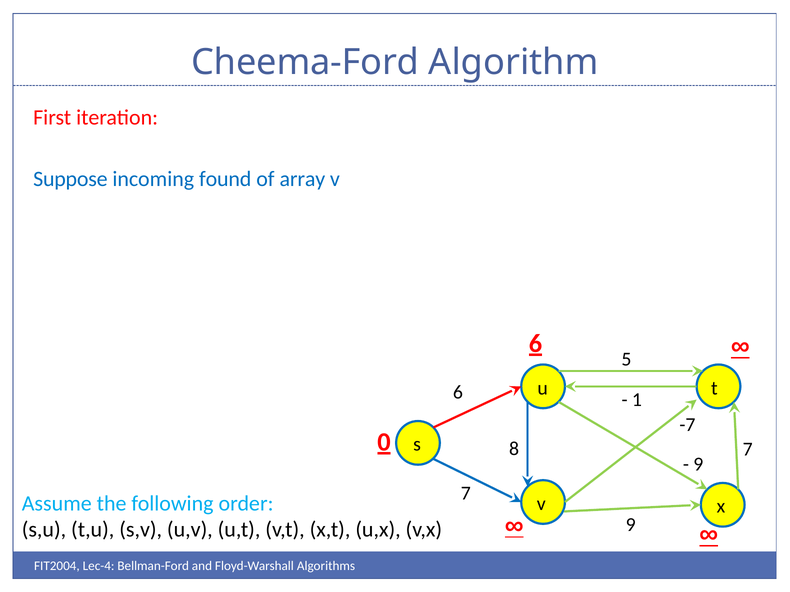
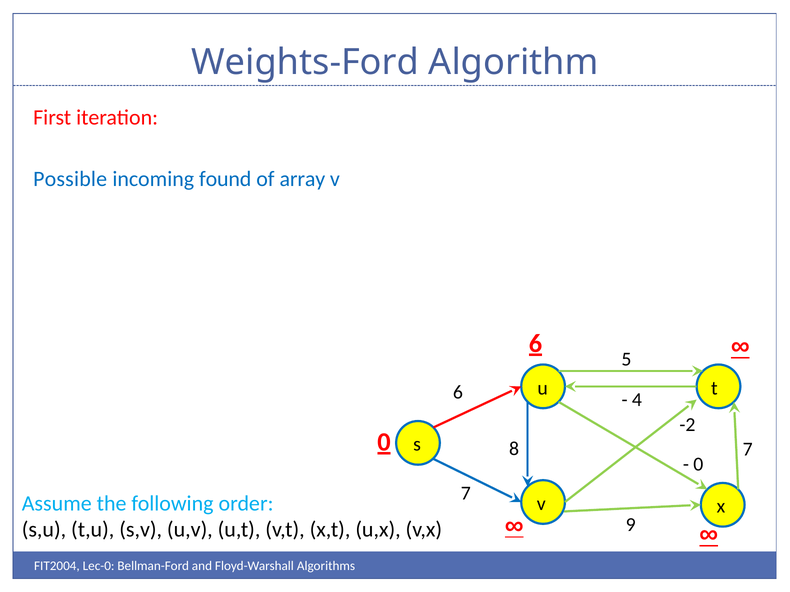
Cheema-Ford: Cheema-Ford -> Weights-Ford
Suppose: Suppose -> Possible
1: 1 -> 4
-7: -7 -> -2
9 at (698, 465): 9 -> 0
Lec-4: Lec-4 -> Lec-0
